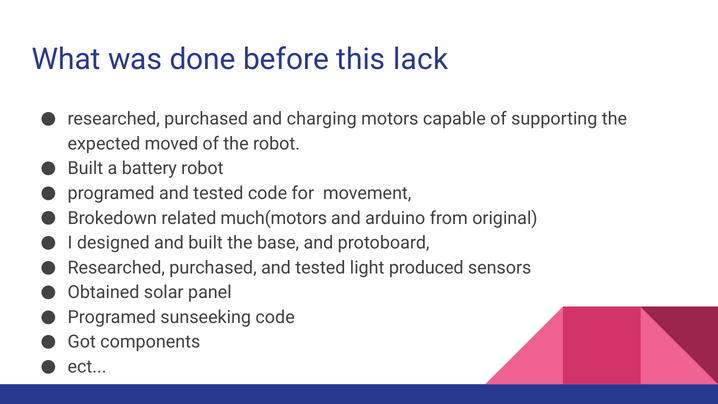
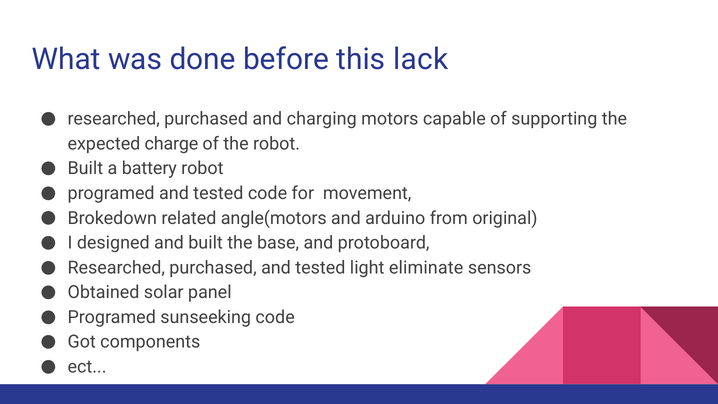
moved: moved -> charge
much(motors: much(motors -> angle(motors
produced: produced -> eliminate
